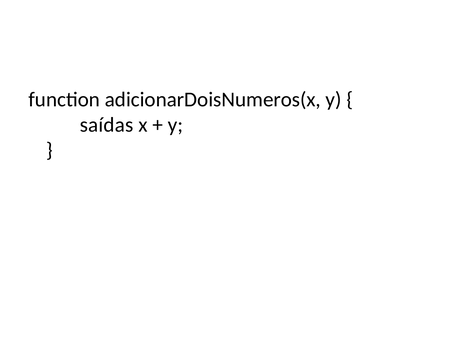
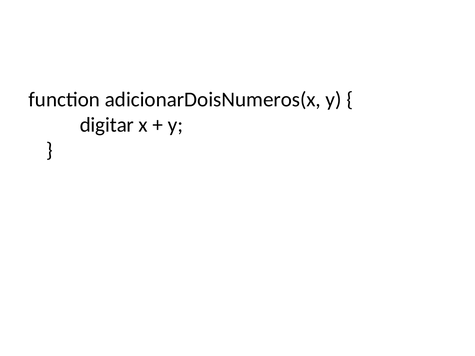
saídas: saídas -> digitar
